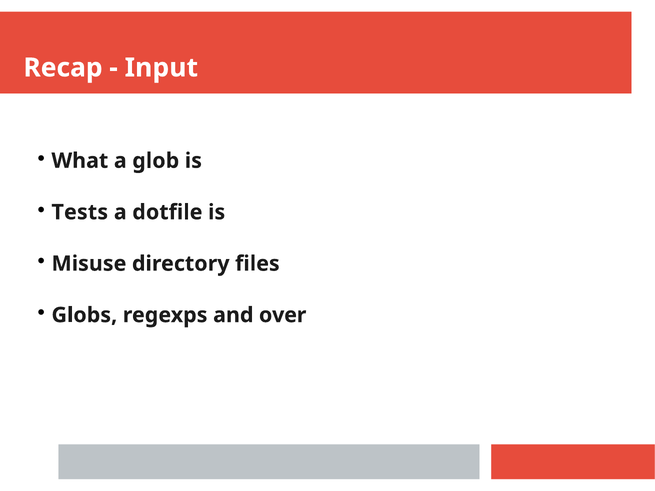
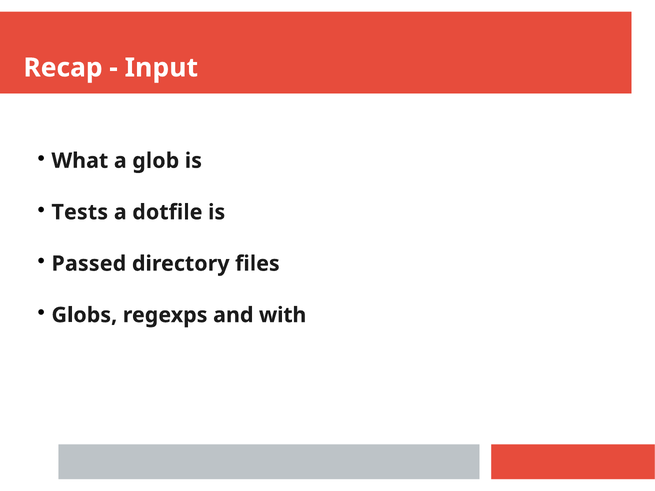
Misuse: Misuse -> Passed
over: over -> with
